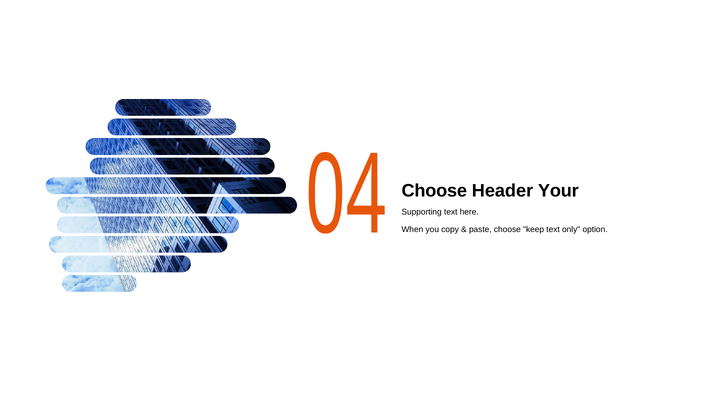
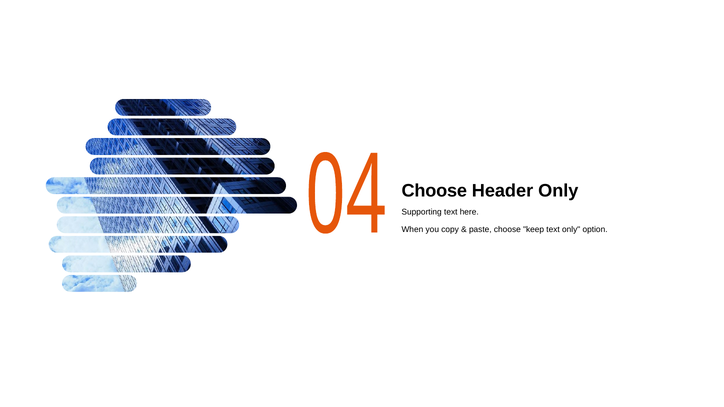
Header Your: Your -> Only
